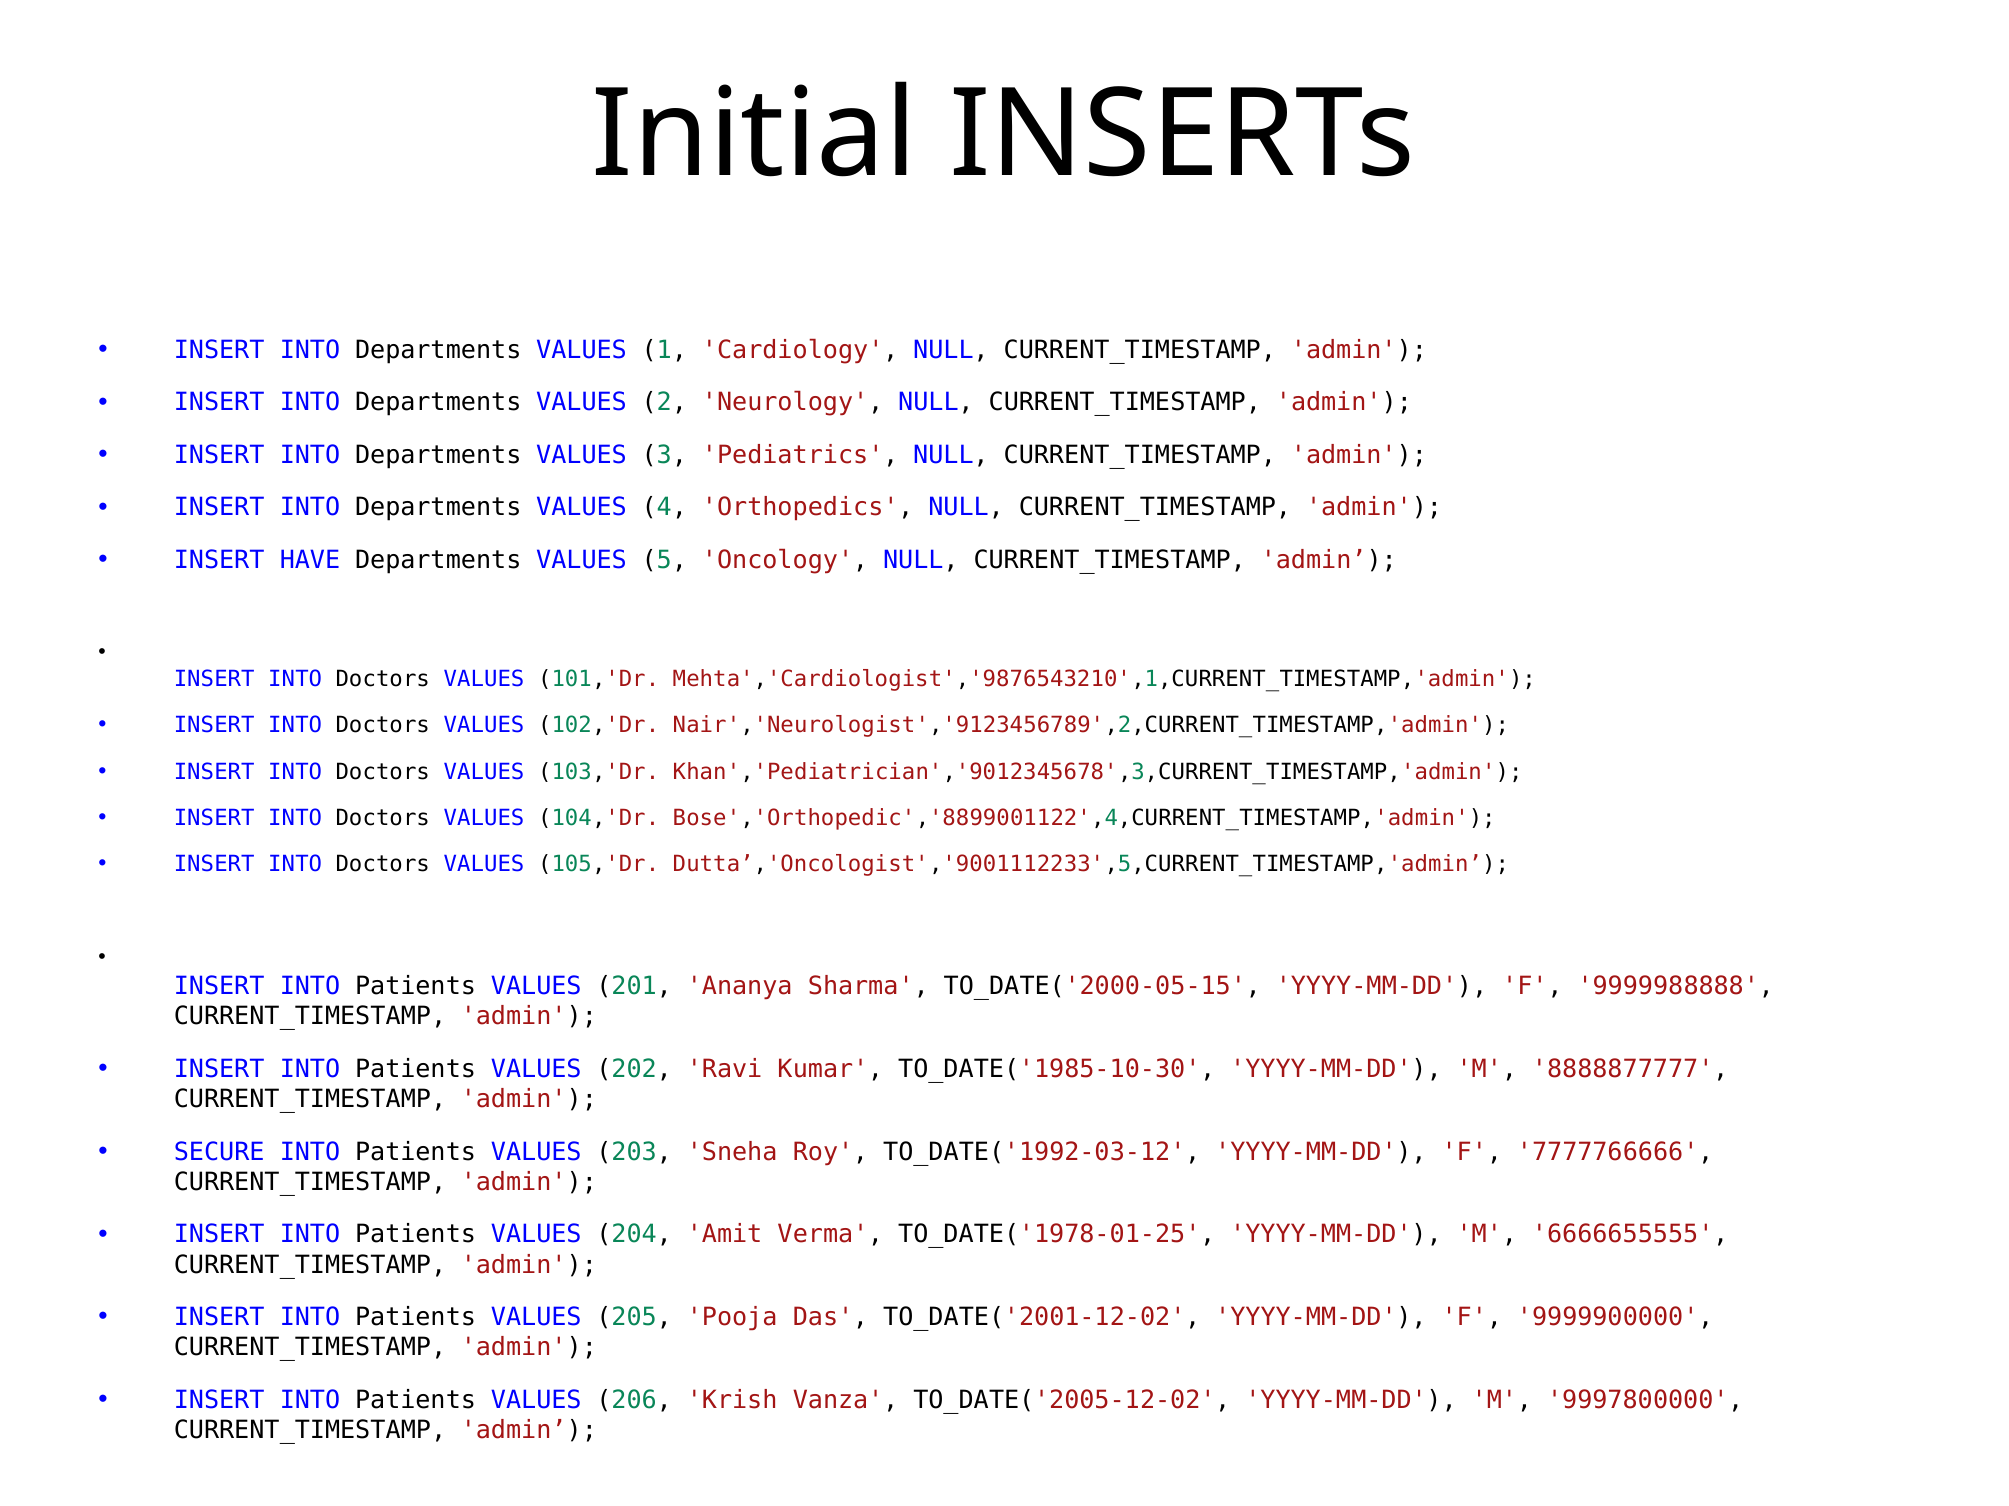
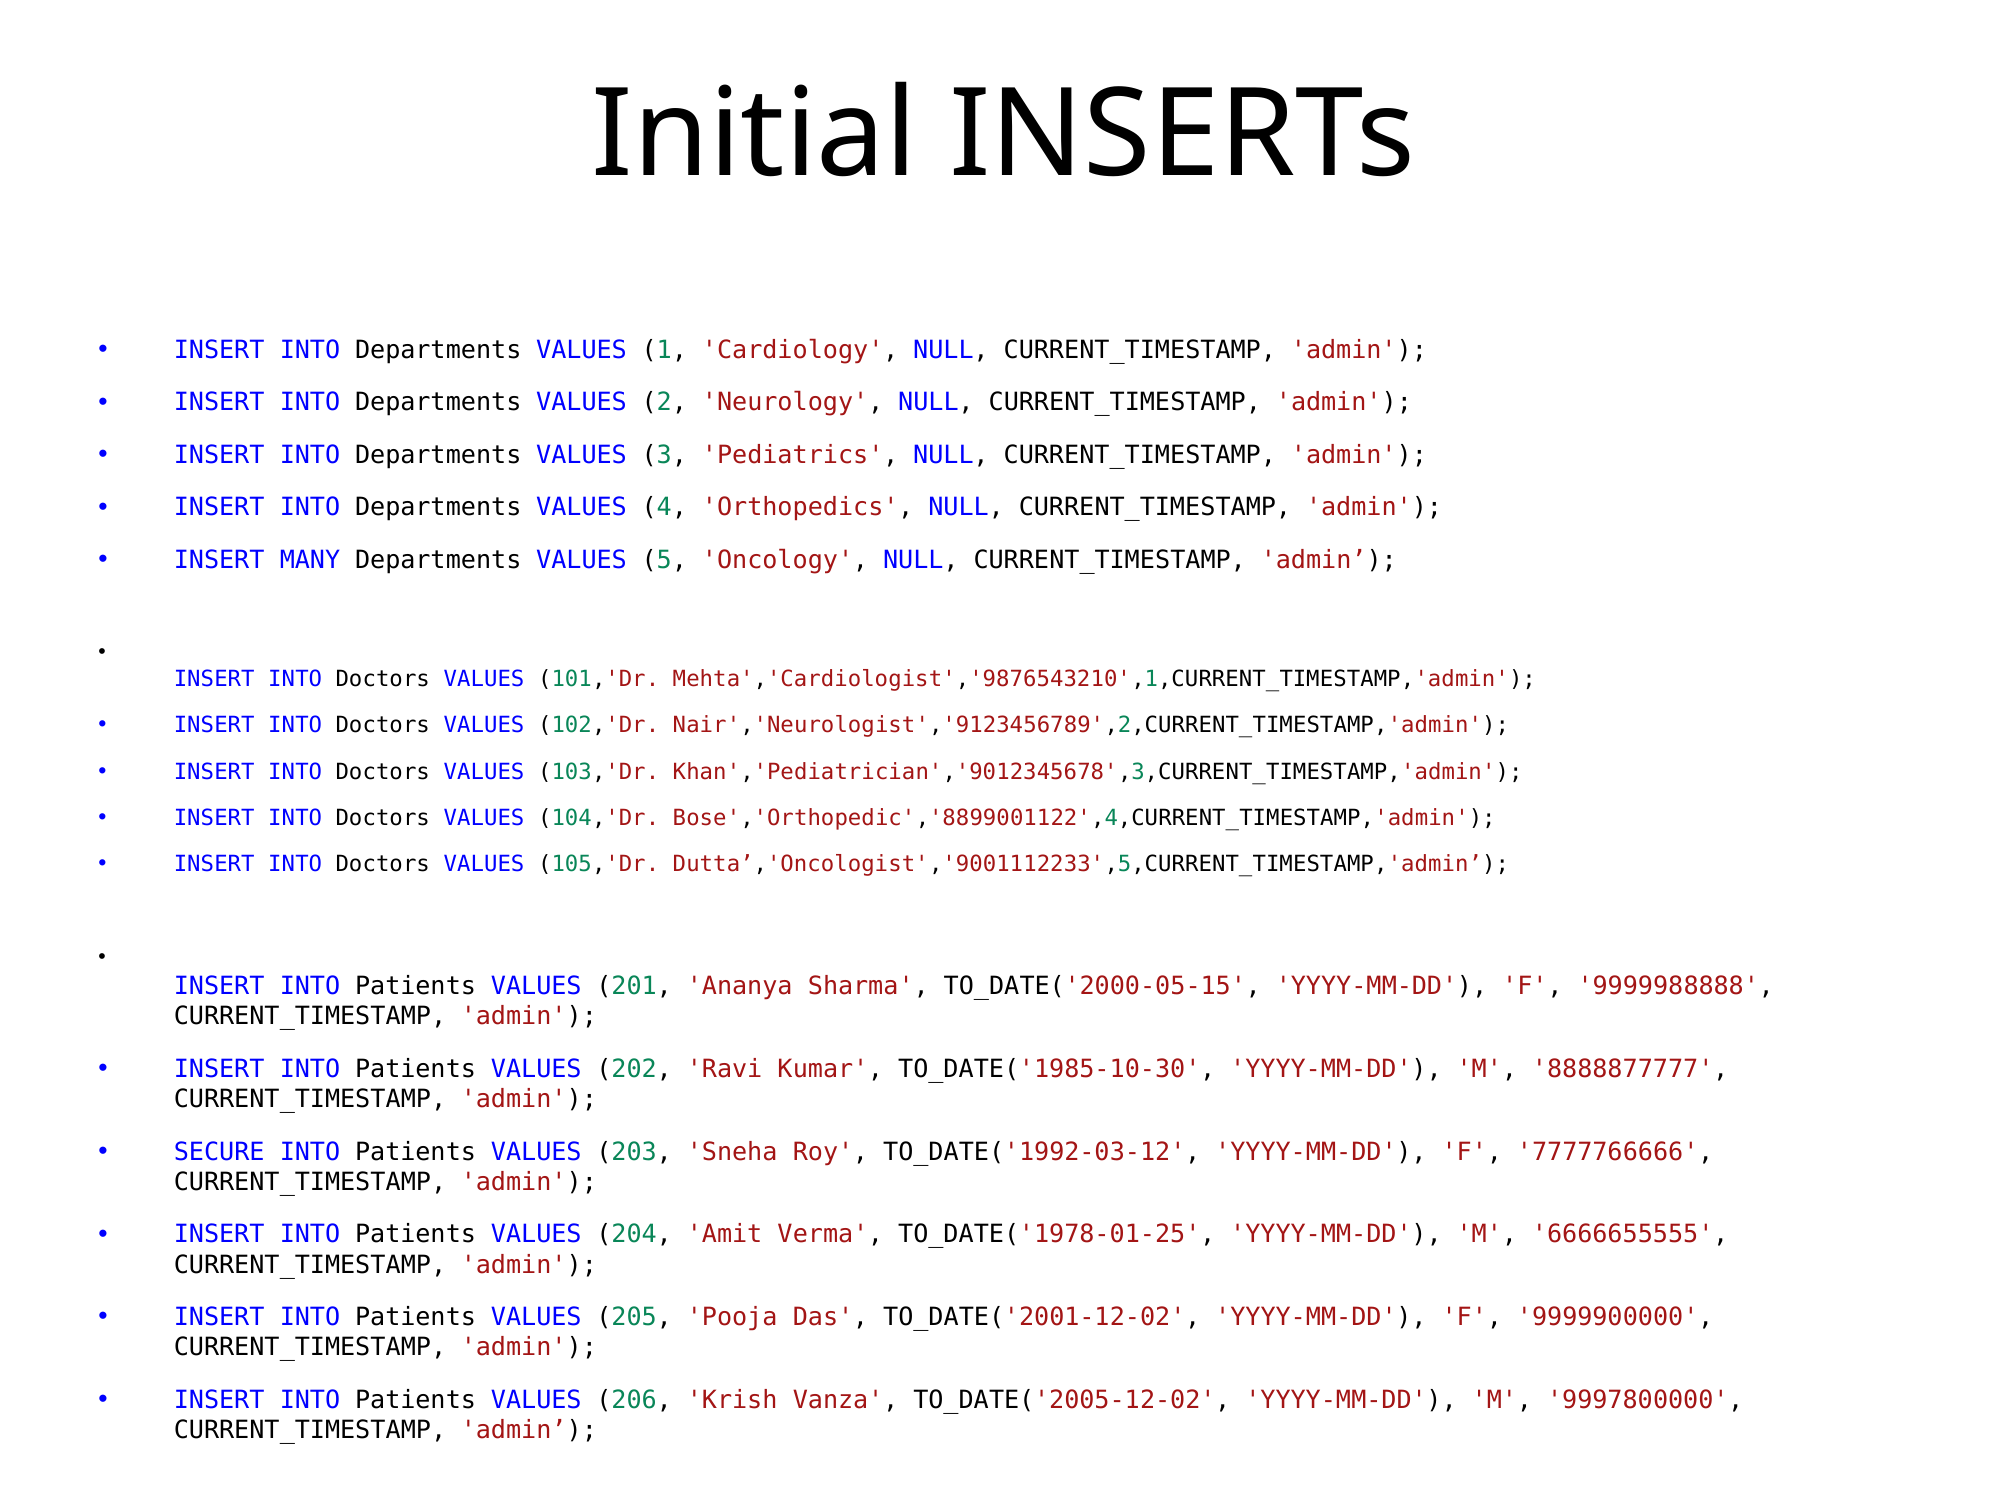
HAVE: HAVE -> MANY
